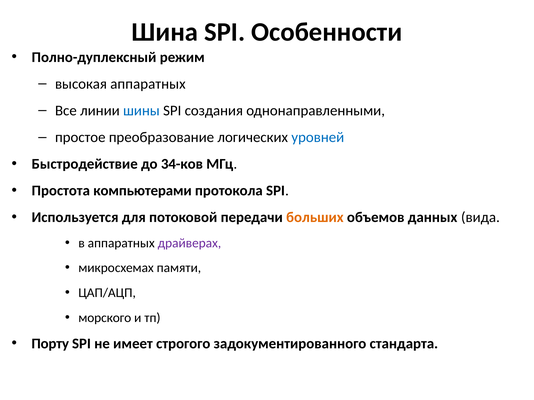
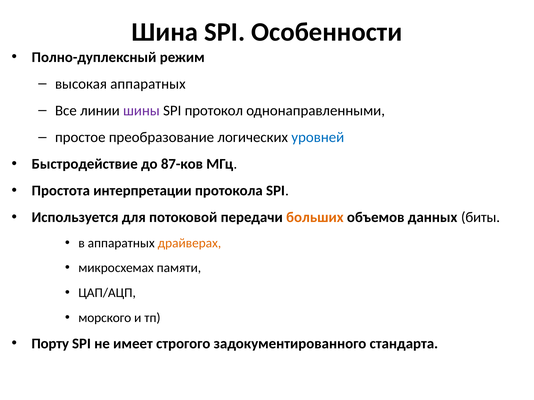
шины colour: blue -> purple
создания: создания -> протокол
34-ков: 34-ков -> 87-ков
компьютерами: компьютерами -> интерпретации
вида: вида -> биты
драйверах colour: purple -> orange
